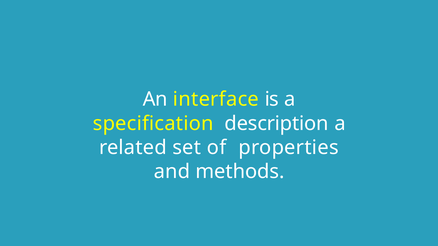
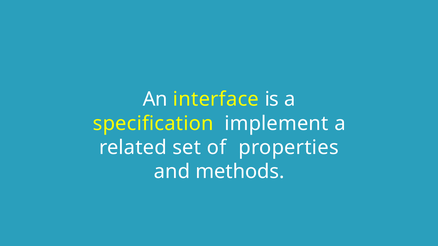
description: description -> implement
